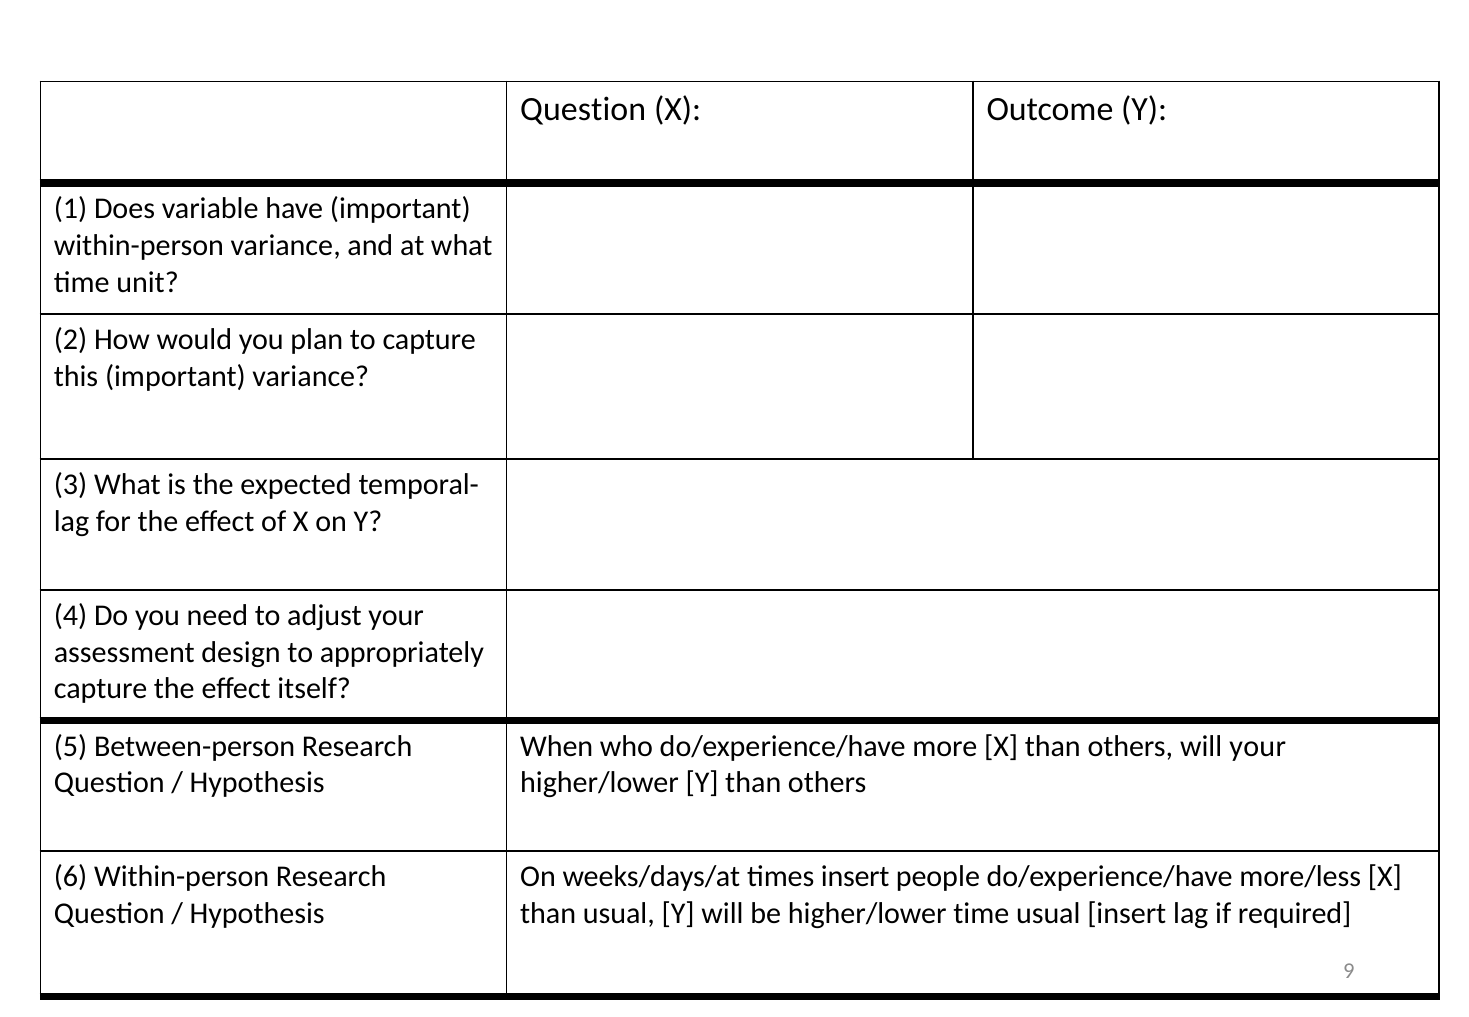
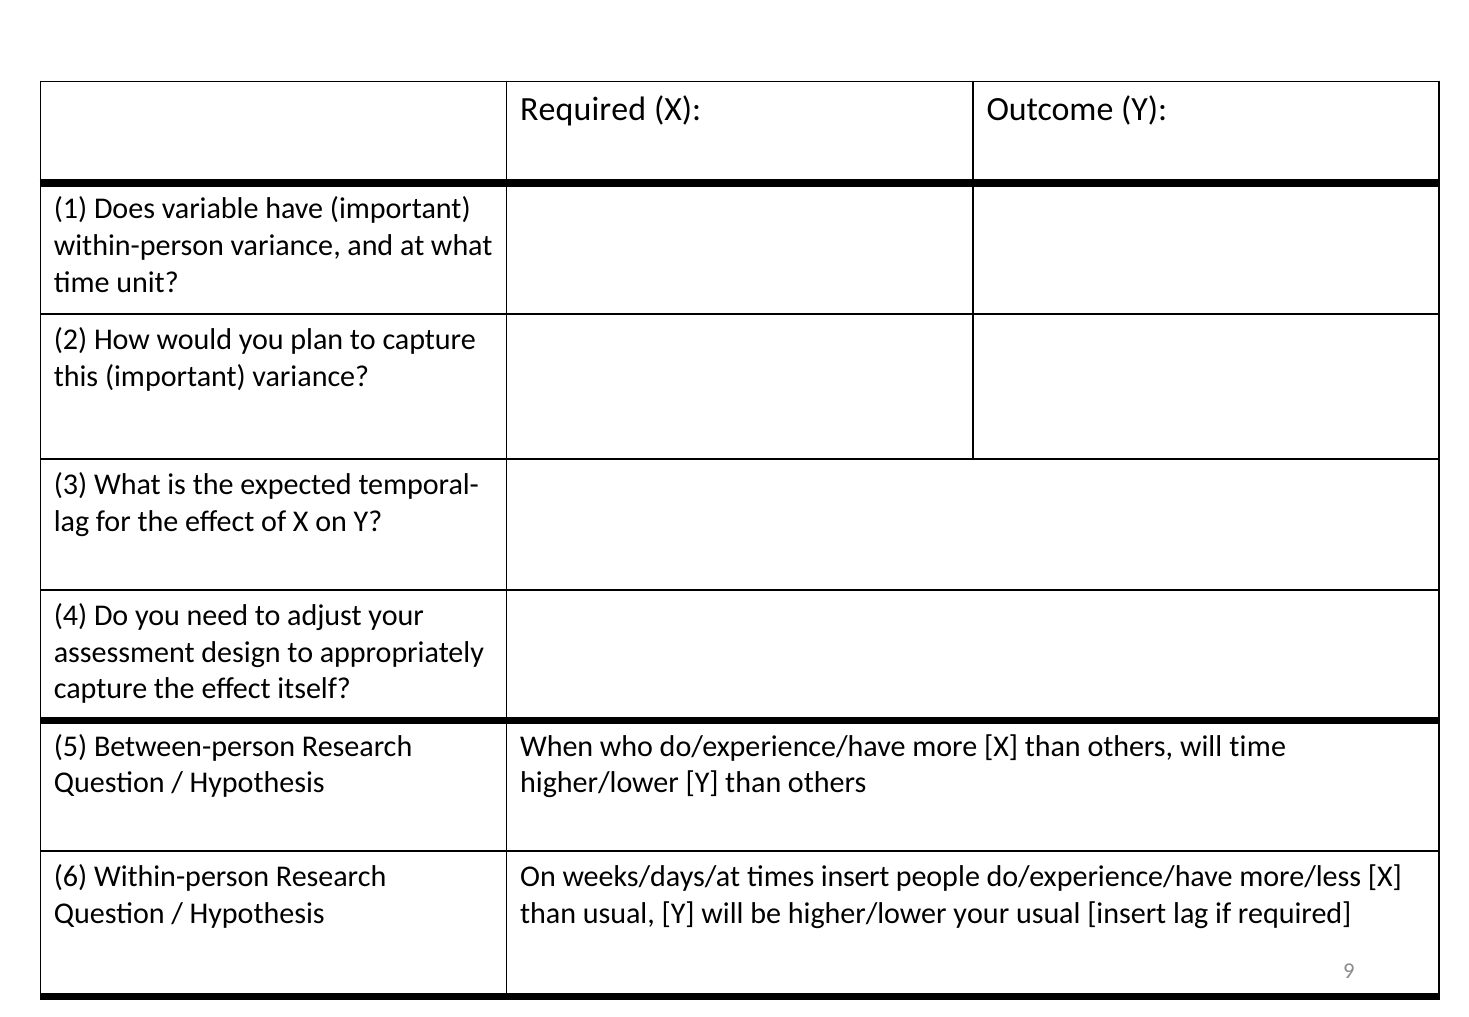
Question at (583, 109): Question -> Required
will your: your -> time
higher/lower time: time -> your
